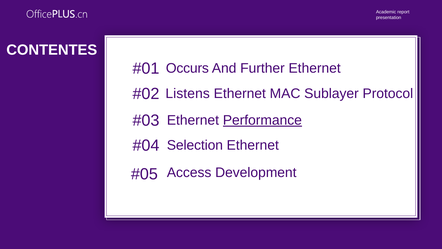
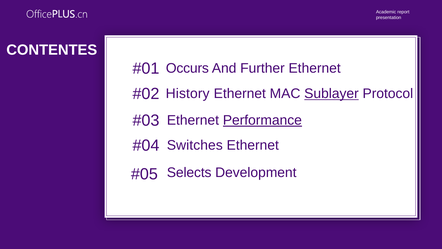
Listens: Listens -> History
Sublayer underline: none -> present
Selection: Selection -> Switches
Access: Access -> Selects
